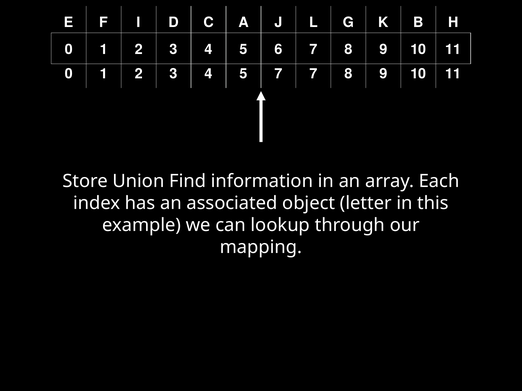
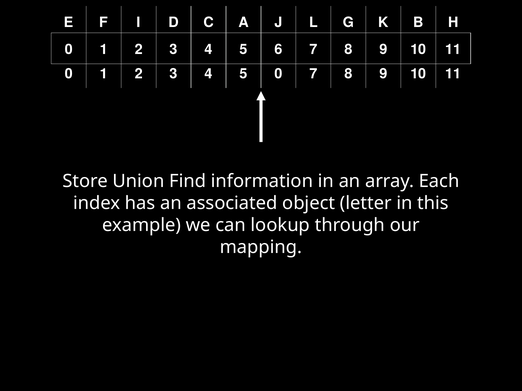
5 7: 7 -> 0
